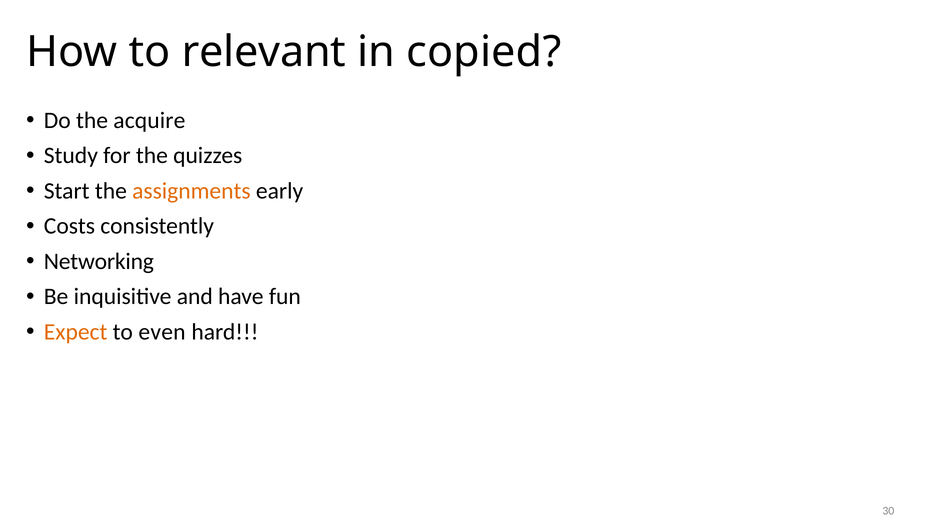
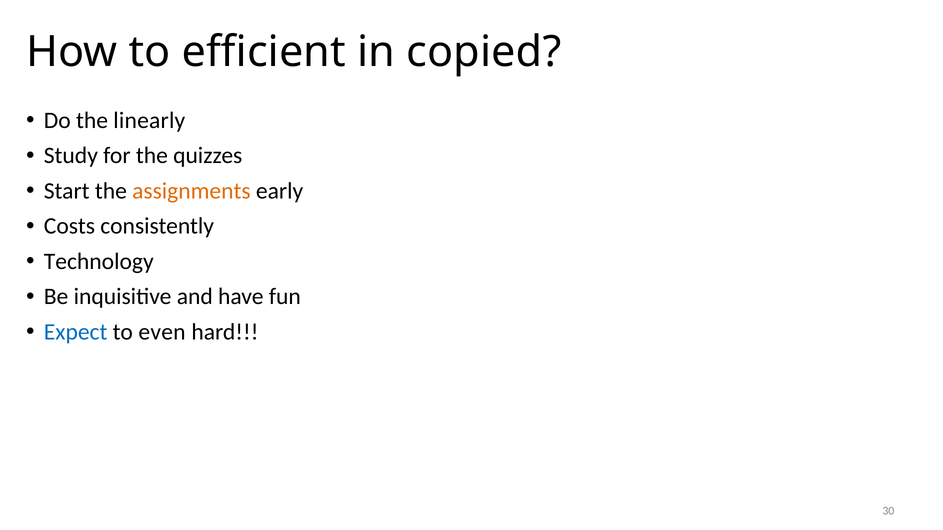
relevant: relevant -> efficient
acquire: acquire -> linearly
Networking: Networking -> Technology
Expect colour: orange -> blue
